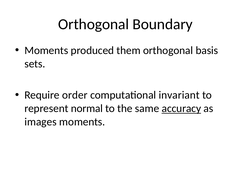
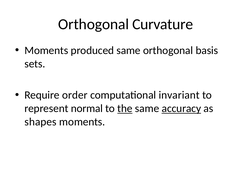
Boundary: Boundary -> Curvature
produced them: them -> same
the underline: none -> present
images: images -> shapes
